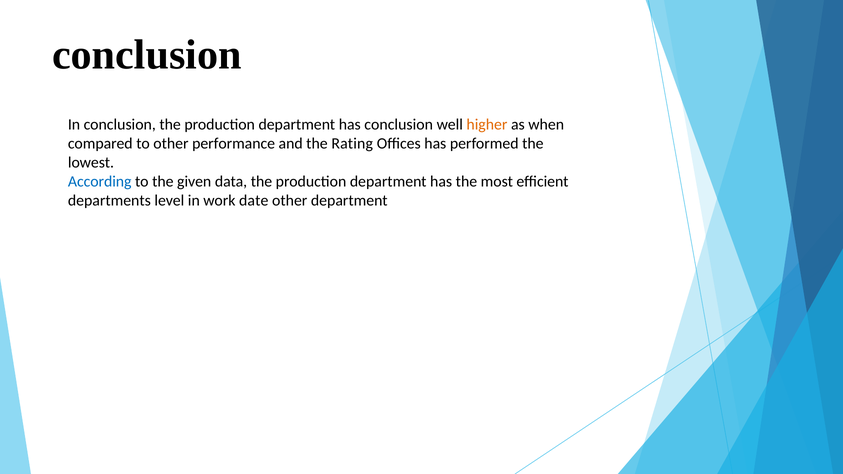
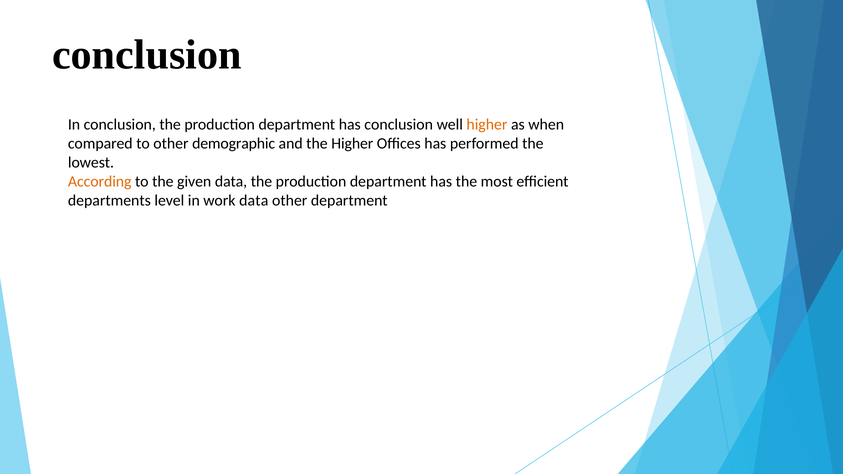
performance: performance -> demographic
the Rating: Rating -> Higher
According colour: blue -> orange
work date: date -> data
